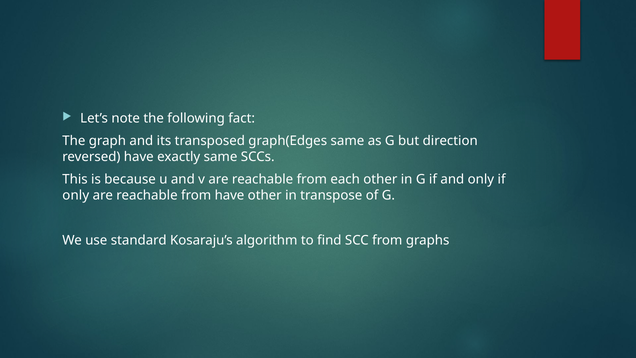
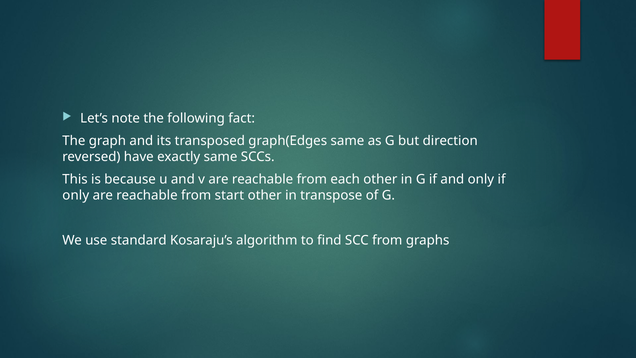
from have: have -> start
